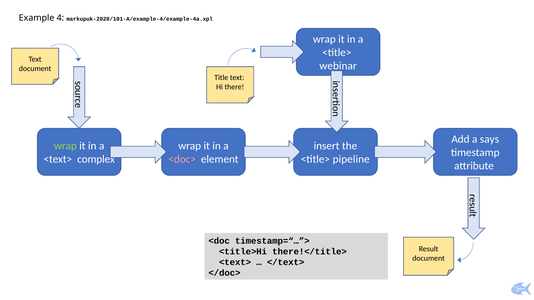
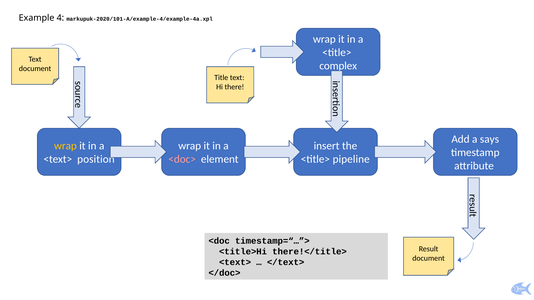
webinar: webinar -> complex
wrap at (65, 146) colour: light green -> yellow
complex: complex -> position
